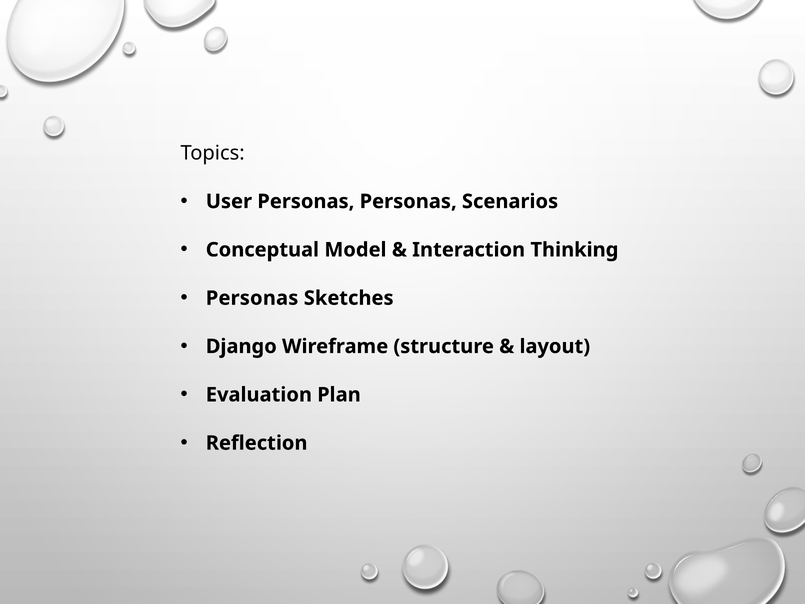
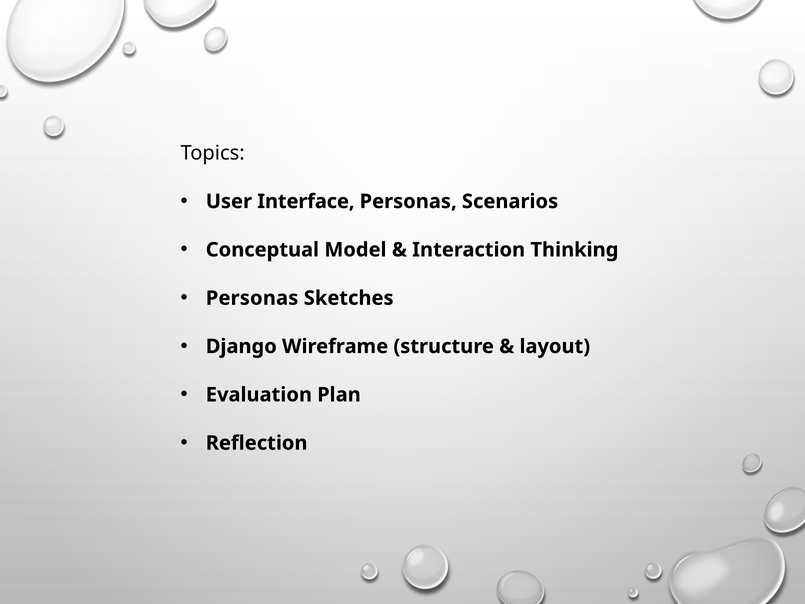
User Personas: Personas -> Interface
